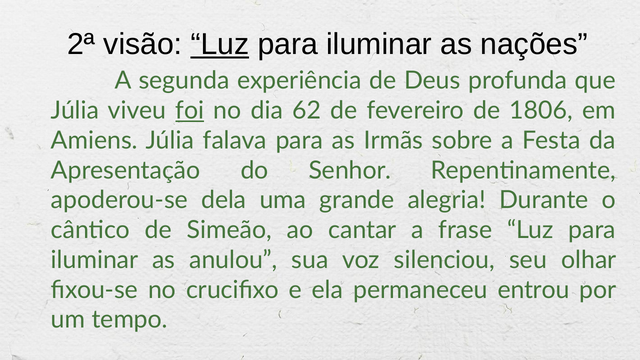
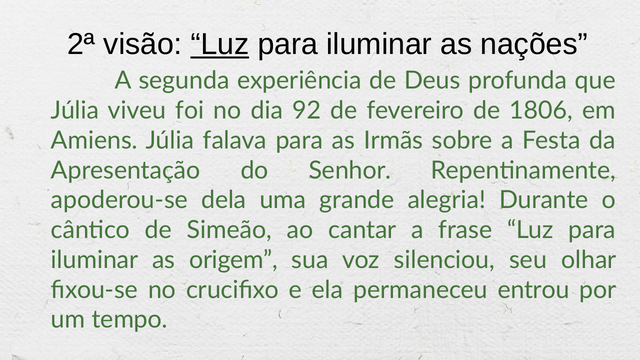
foi underline: present -> none
62: 62 -> 92
anulou: anulou -> origem
